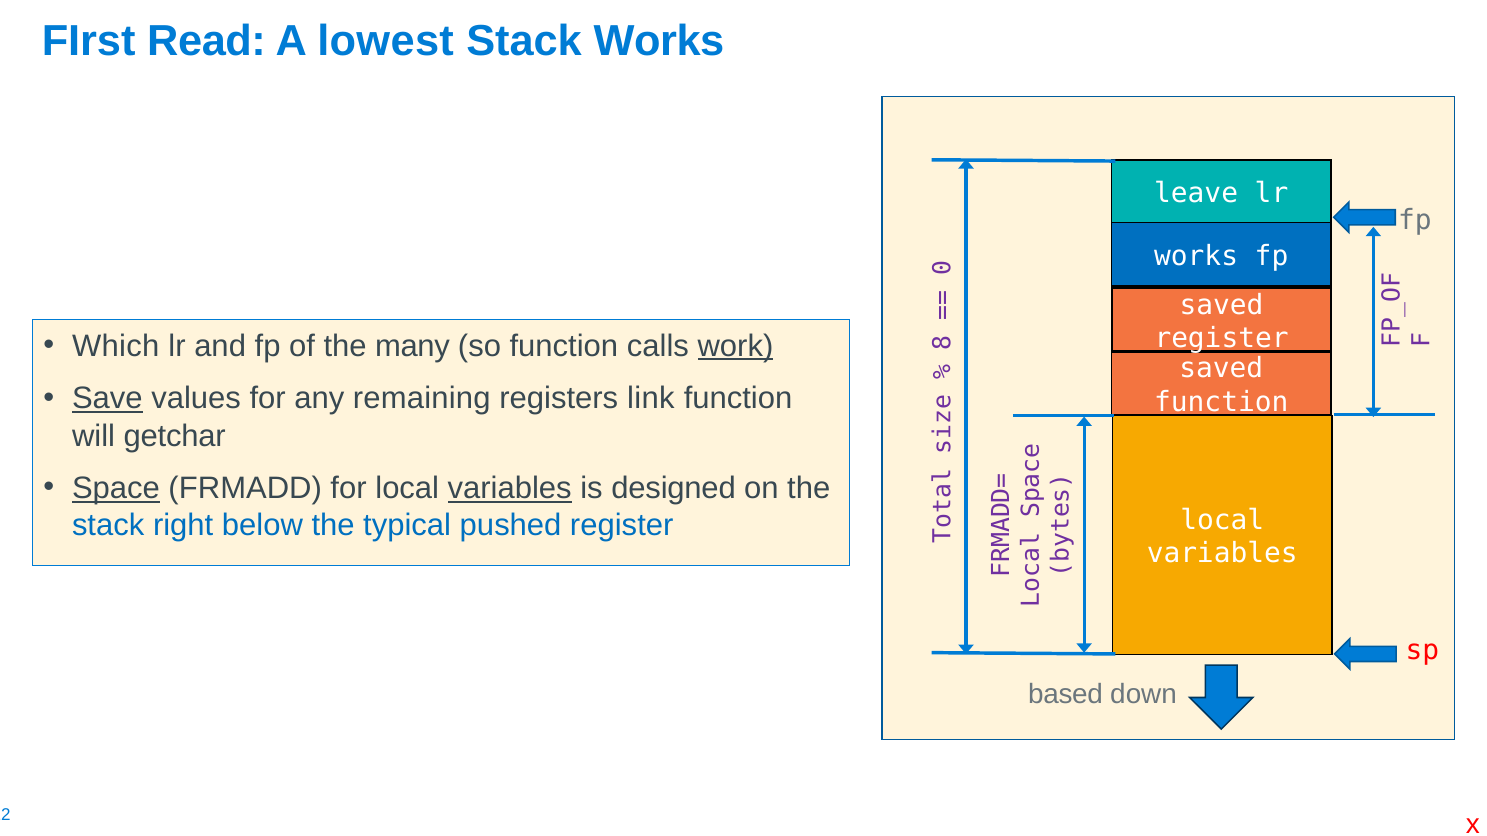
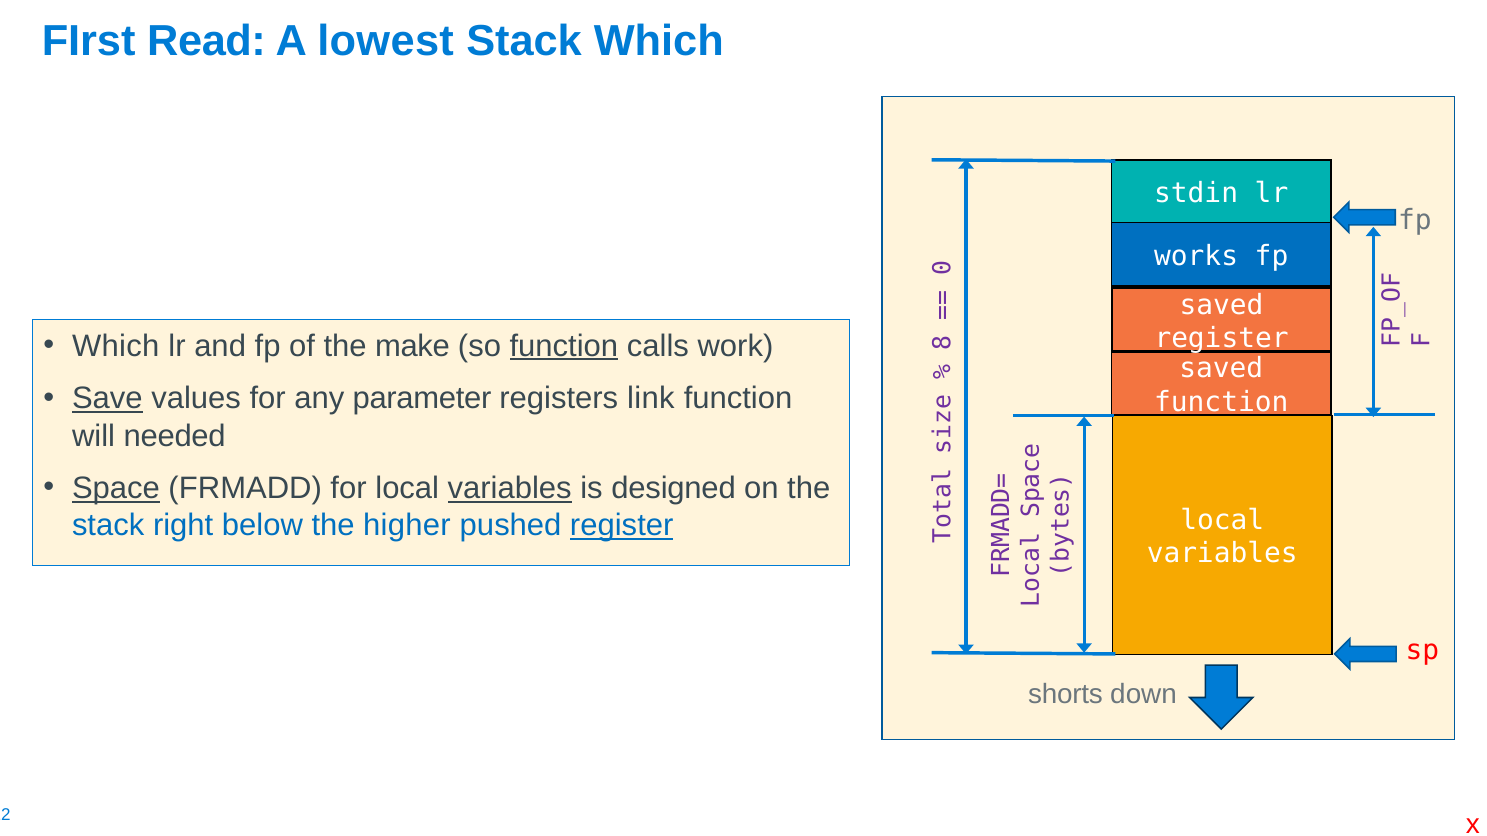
Stack Works: Works -> Which
leave: leave -> stdin
many: many -> make
function at (564, 346) underline: none -> present
work underline: present -> none
remaining: remaining -> parameter
getchar: getchar -> needed
typical: typical -> higher
register at (622, 526) underline: none -> present
based: based -> shorts
